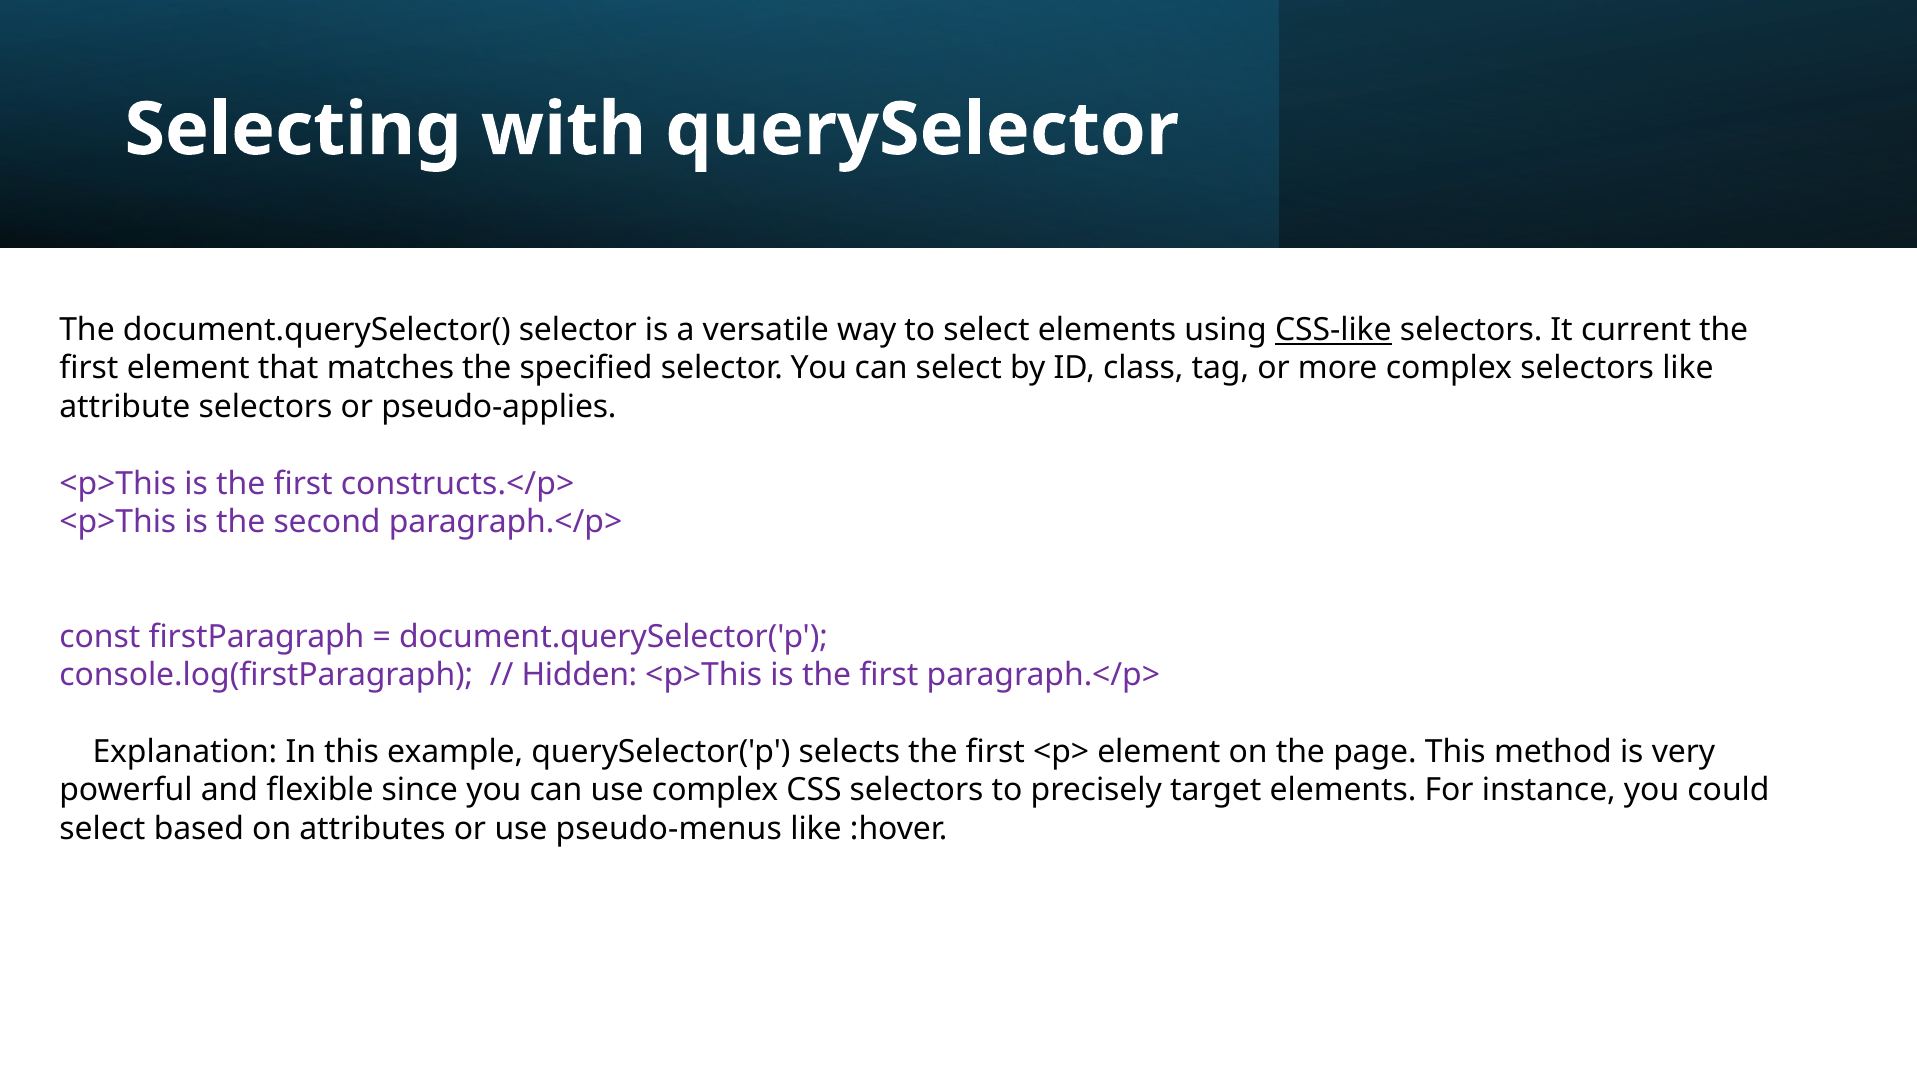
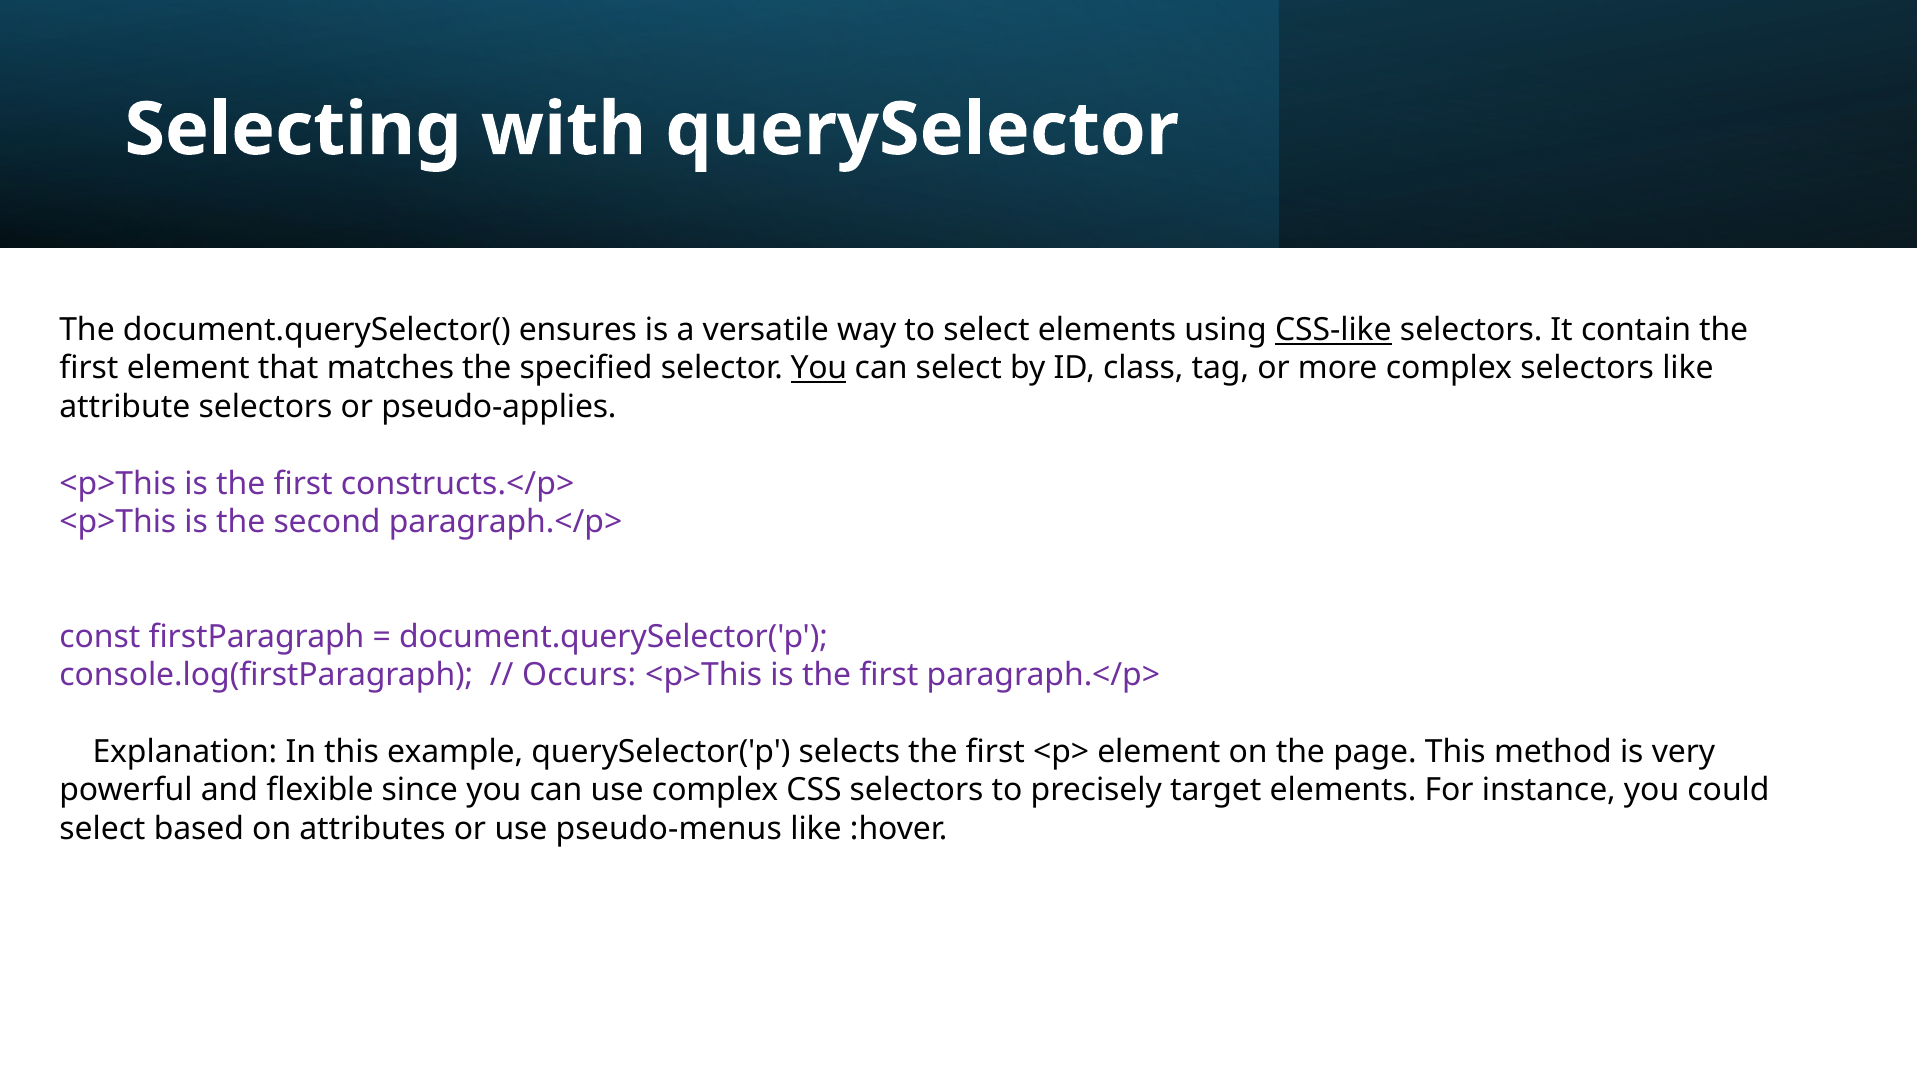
document.querySelector( selector: selector -> ensures
current: current -> contain
You at (819, 368) underline: none -> present
Hidden: Hidden -> Occurs
